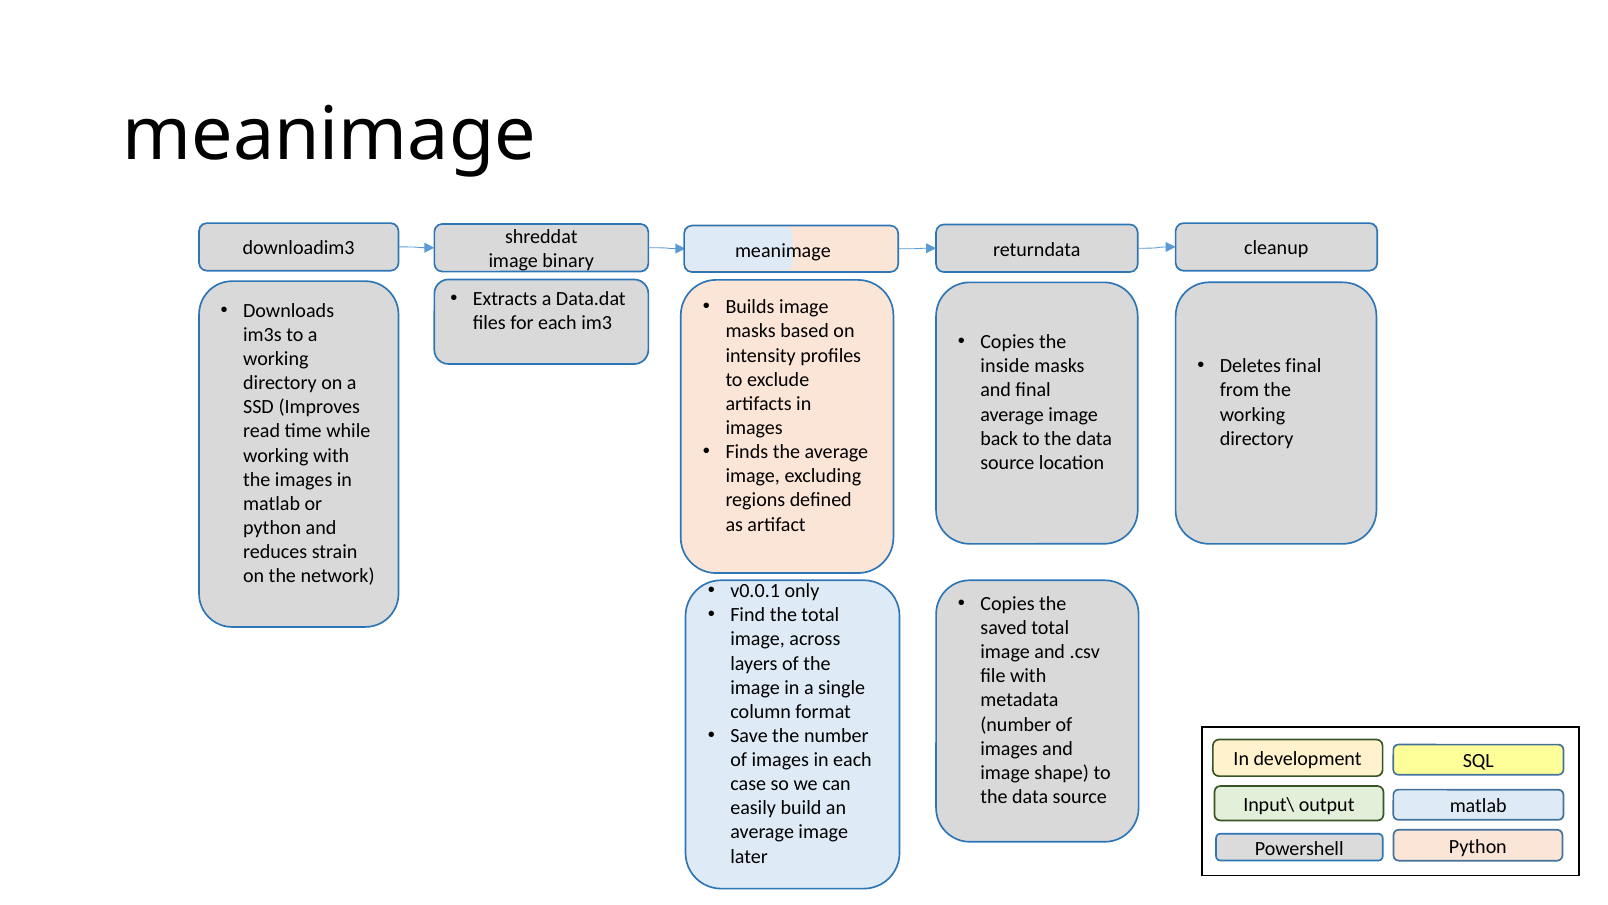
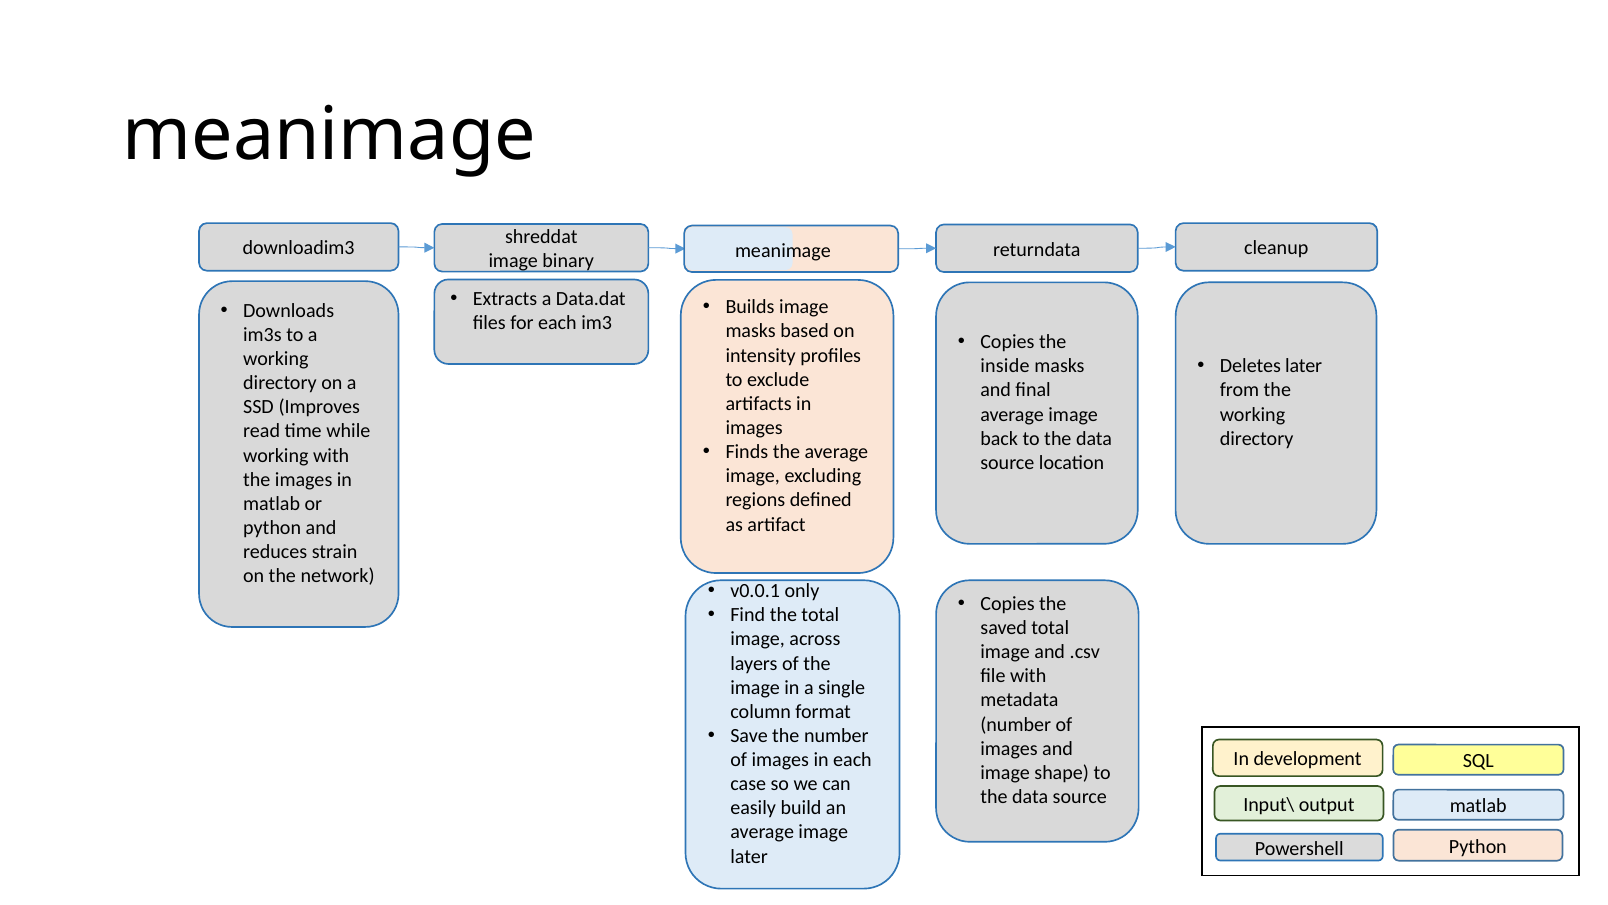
Deletes final: final -> later
